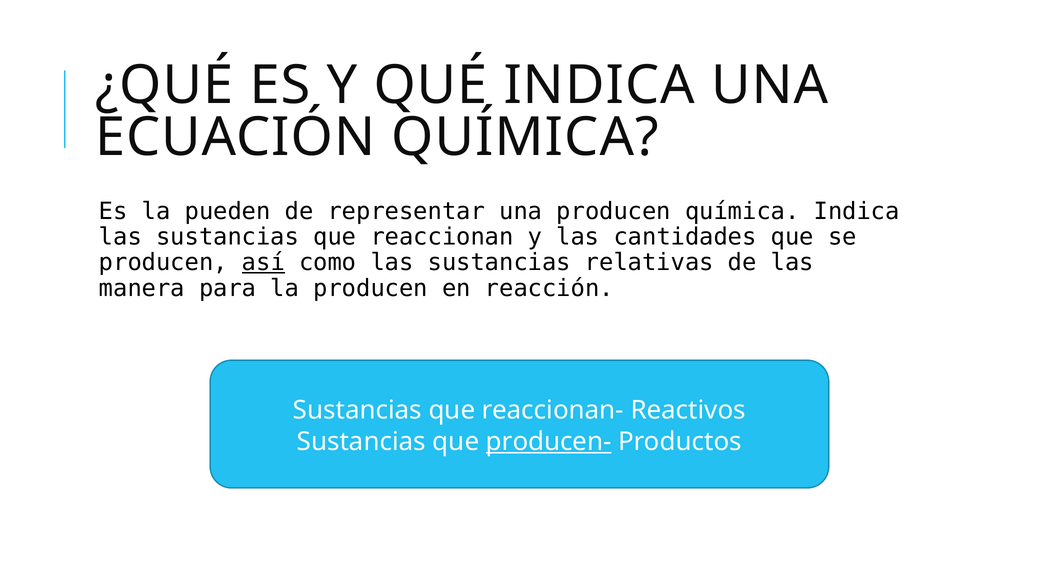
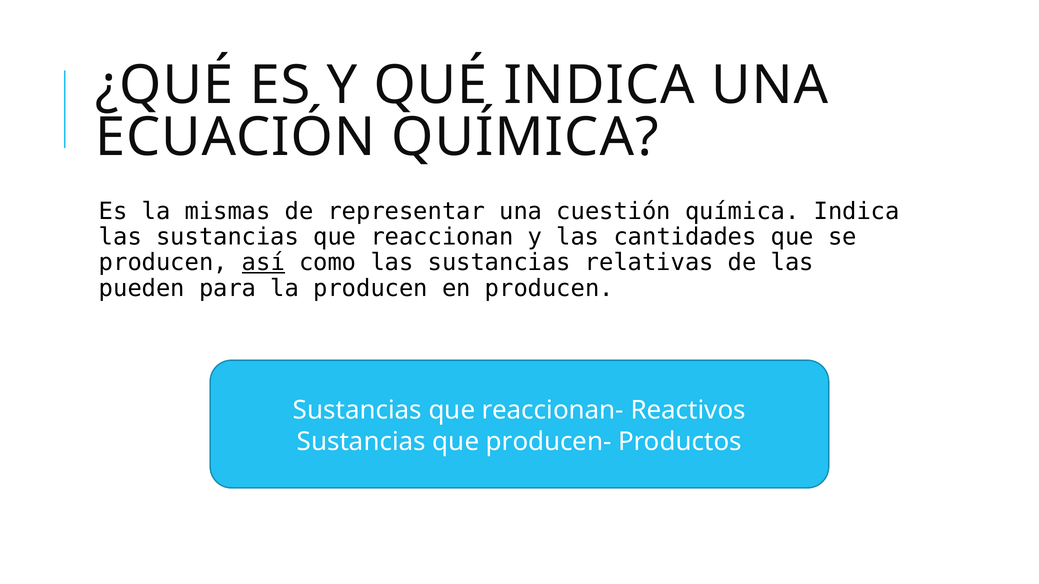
pueden: pueden -> mismas
una producen: producen -> cuestión
manera: manera -> pueden
en reacción: reacción -> producen
producen- underline: present -> none
